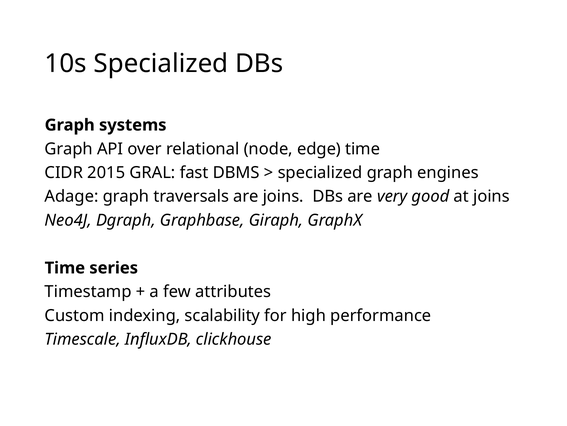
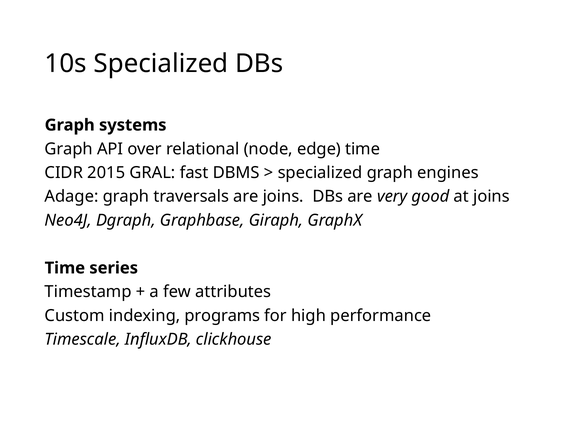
scalability: scalability -> programs
